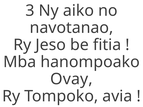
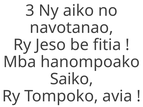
Ovay: Ovay -> Saiko
